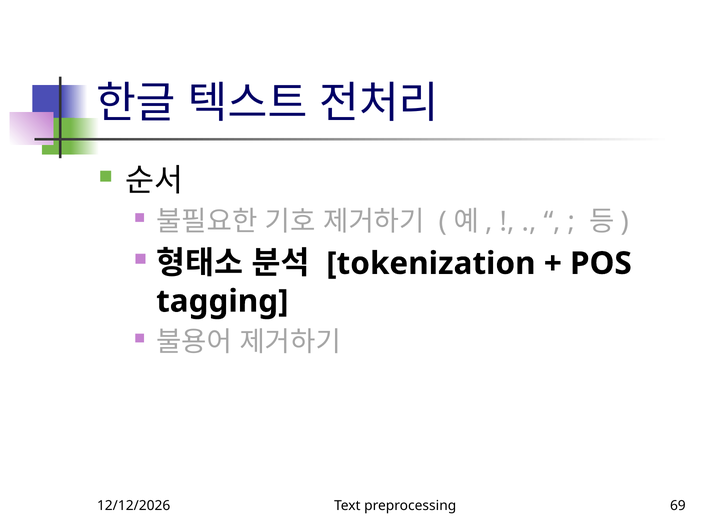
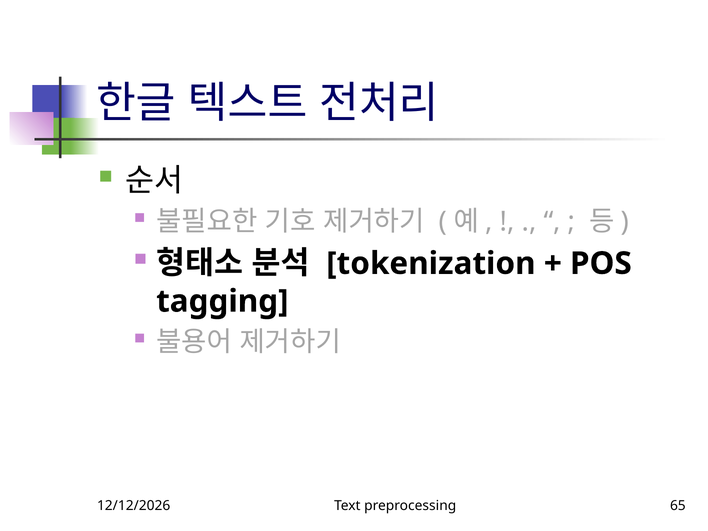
69: 69 -> 65
